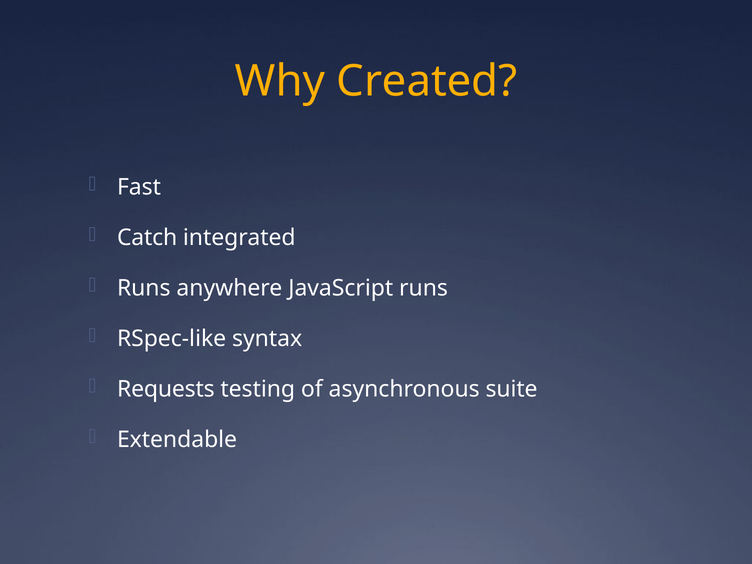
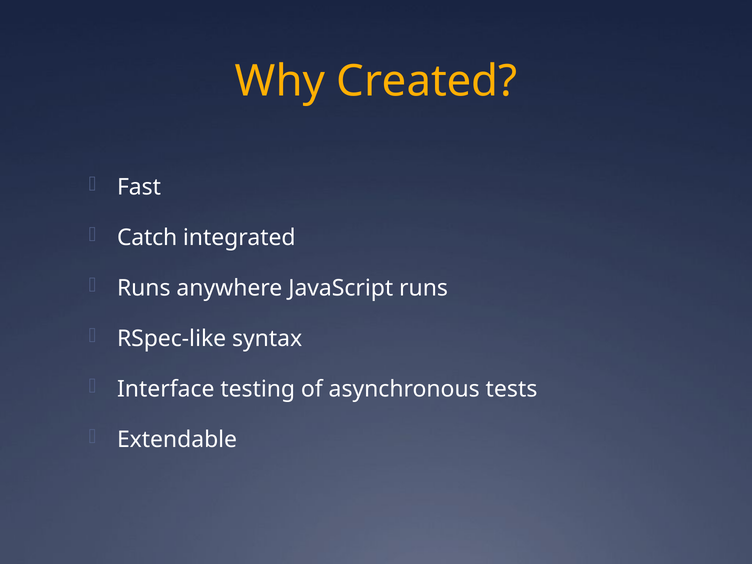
Requests: Requests -> Interface
suite: suite -> tests
